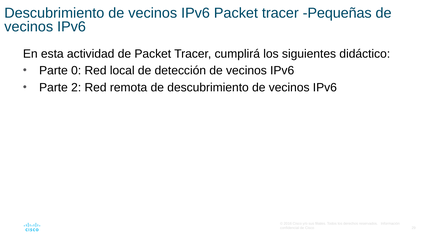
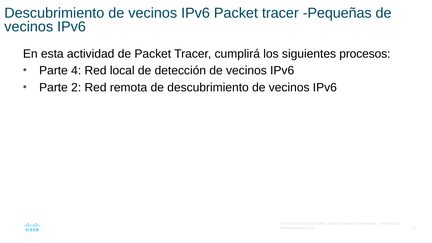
didáctico: didáctico -> procesos
0: 0 -> 4
